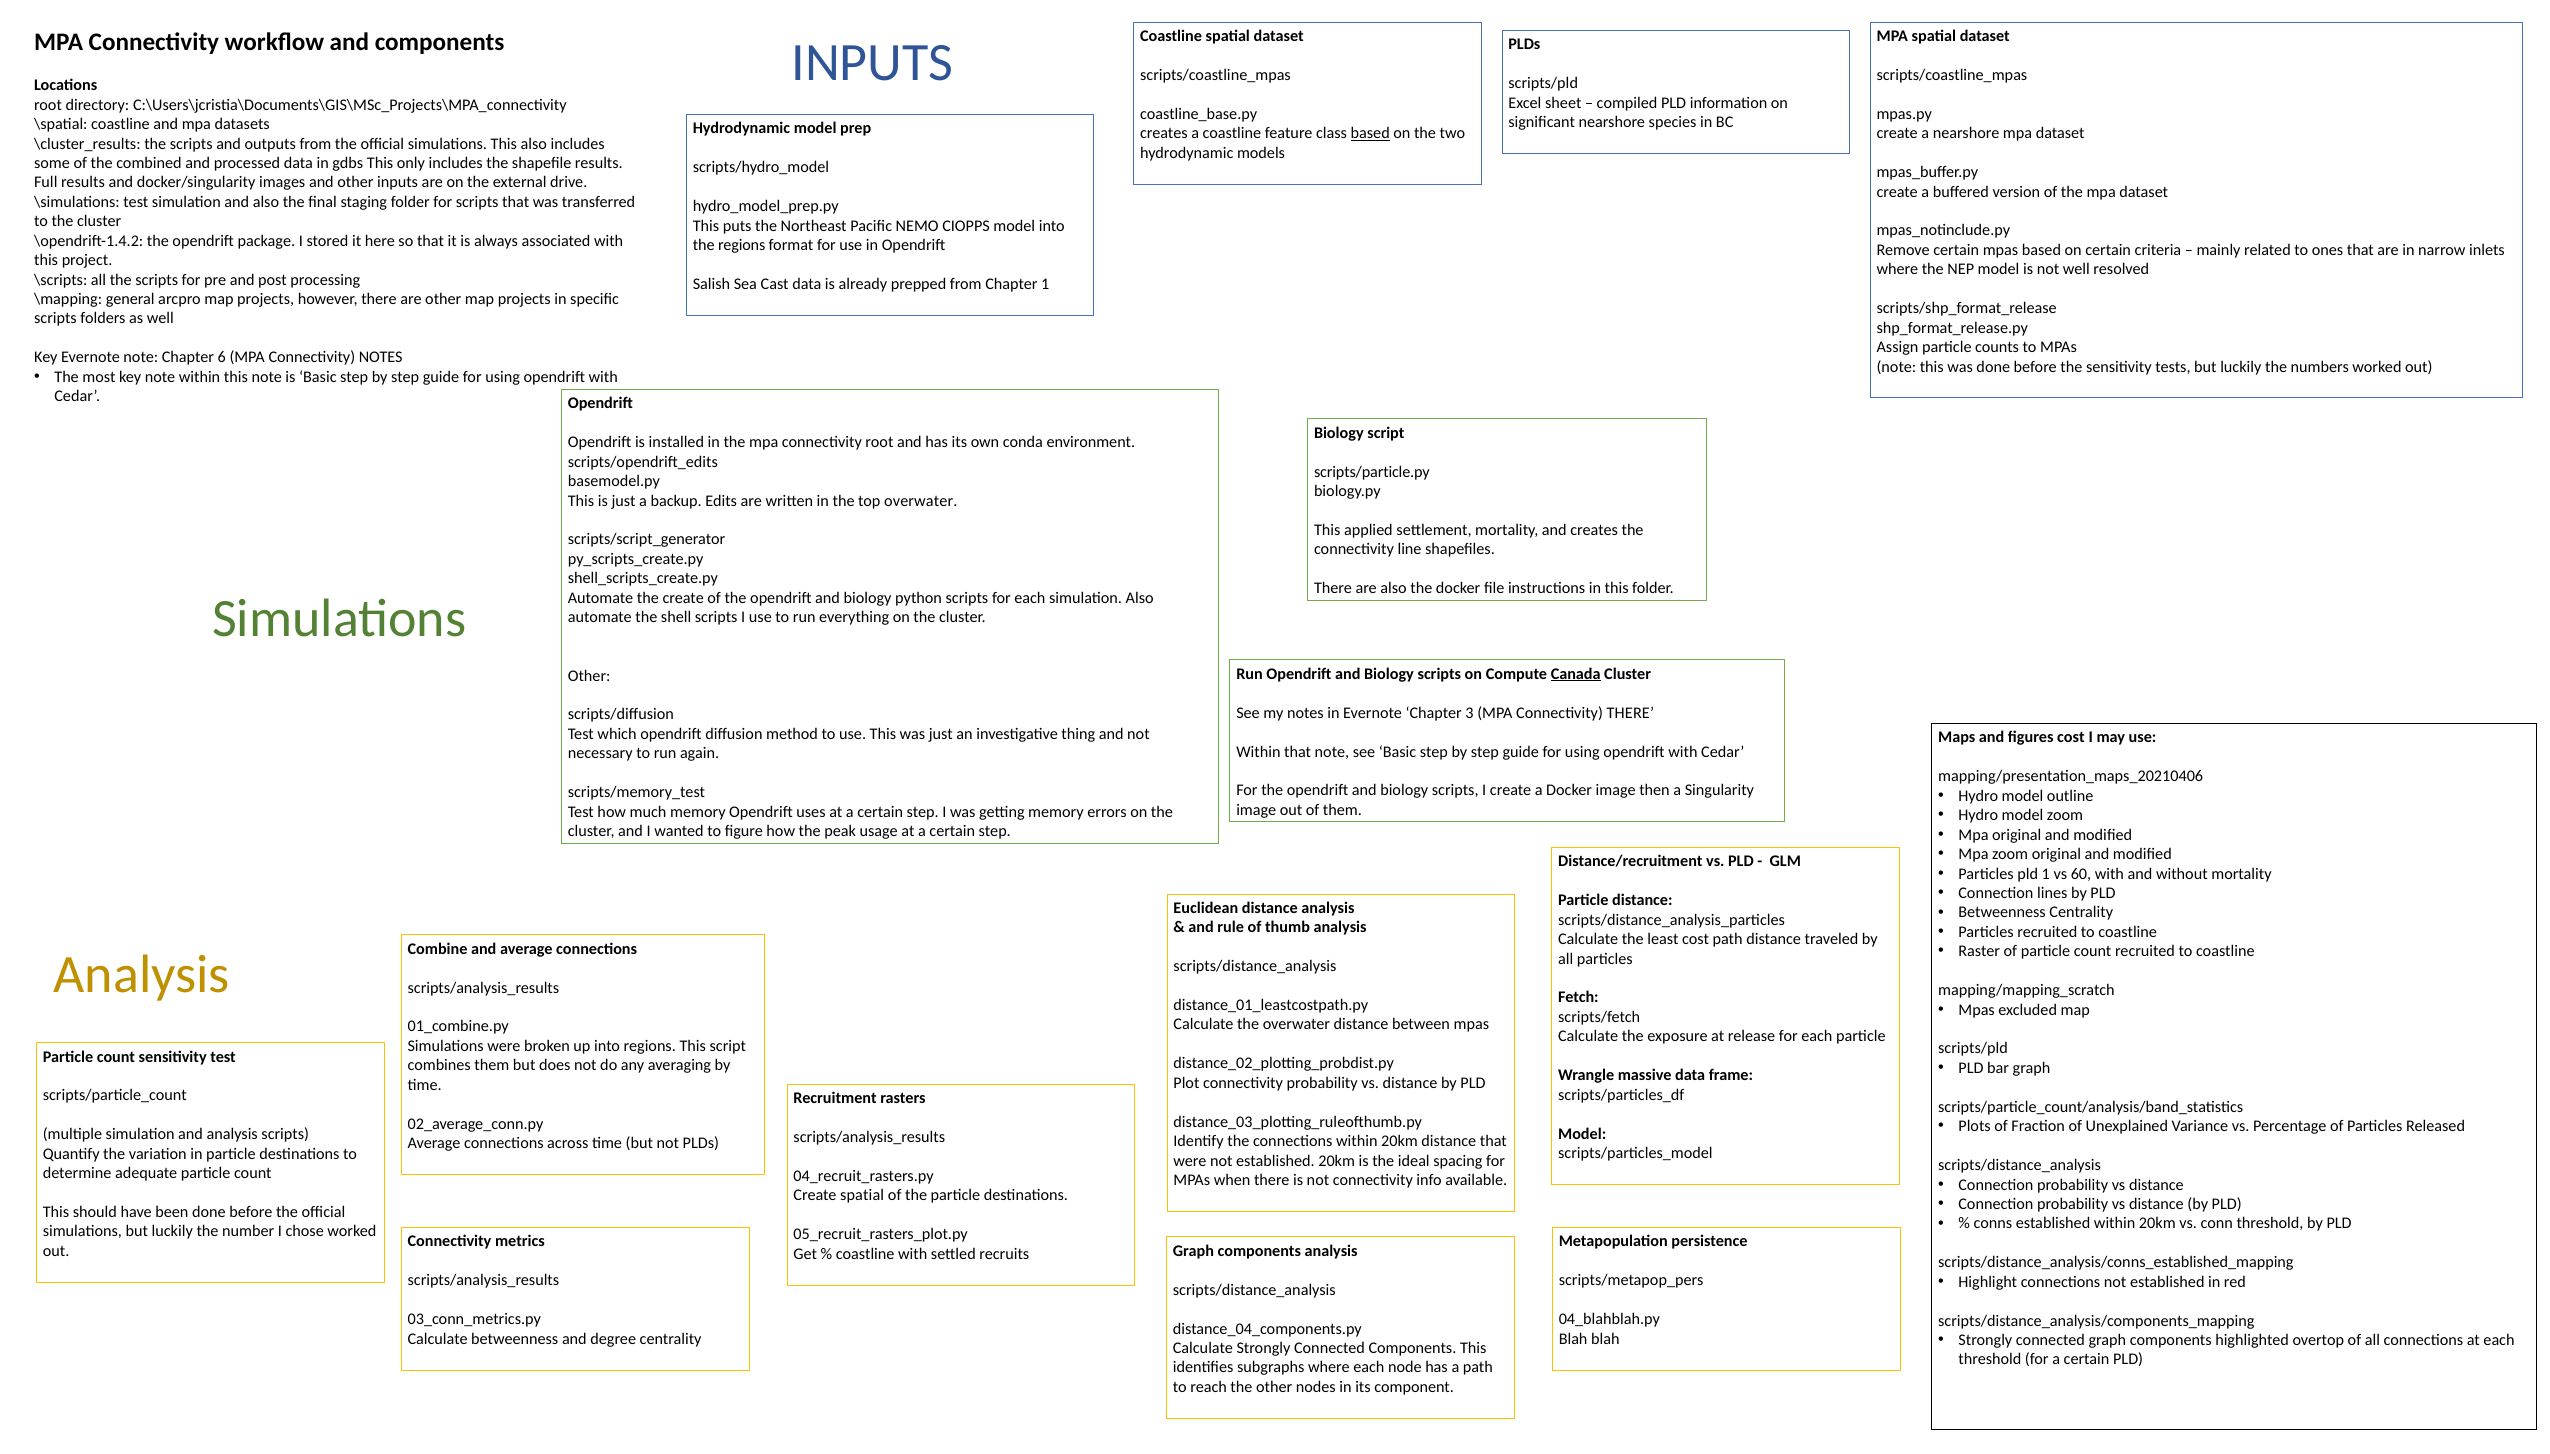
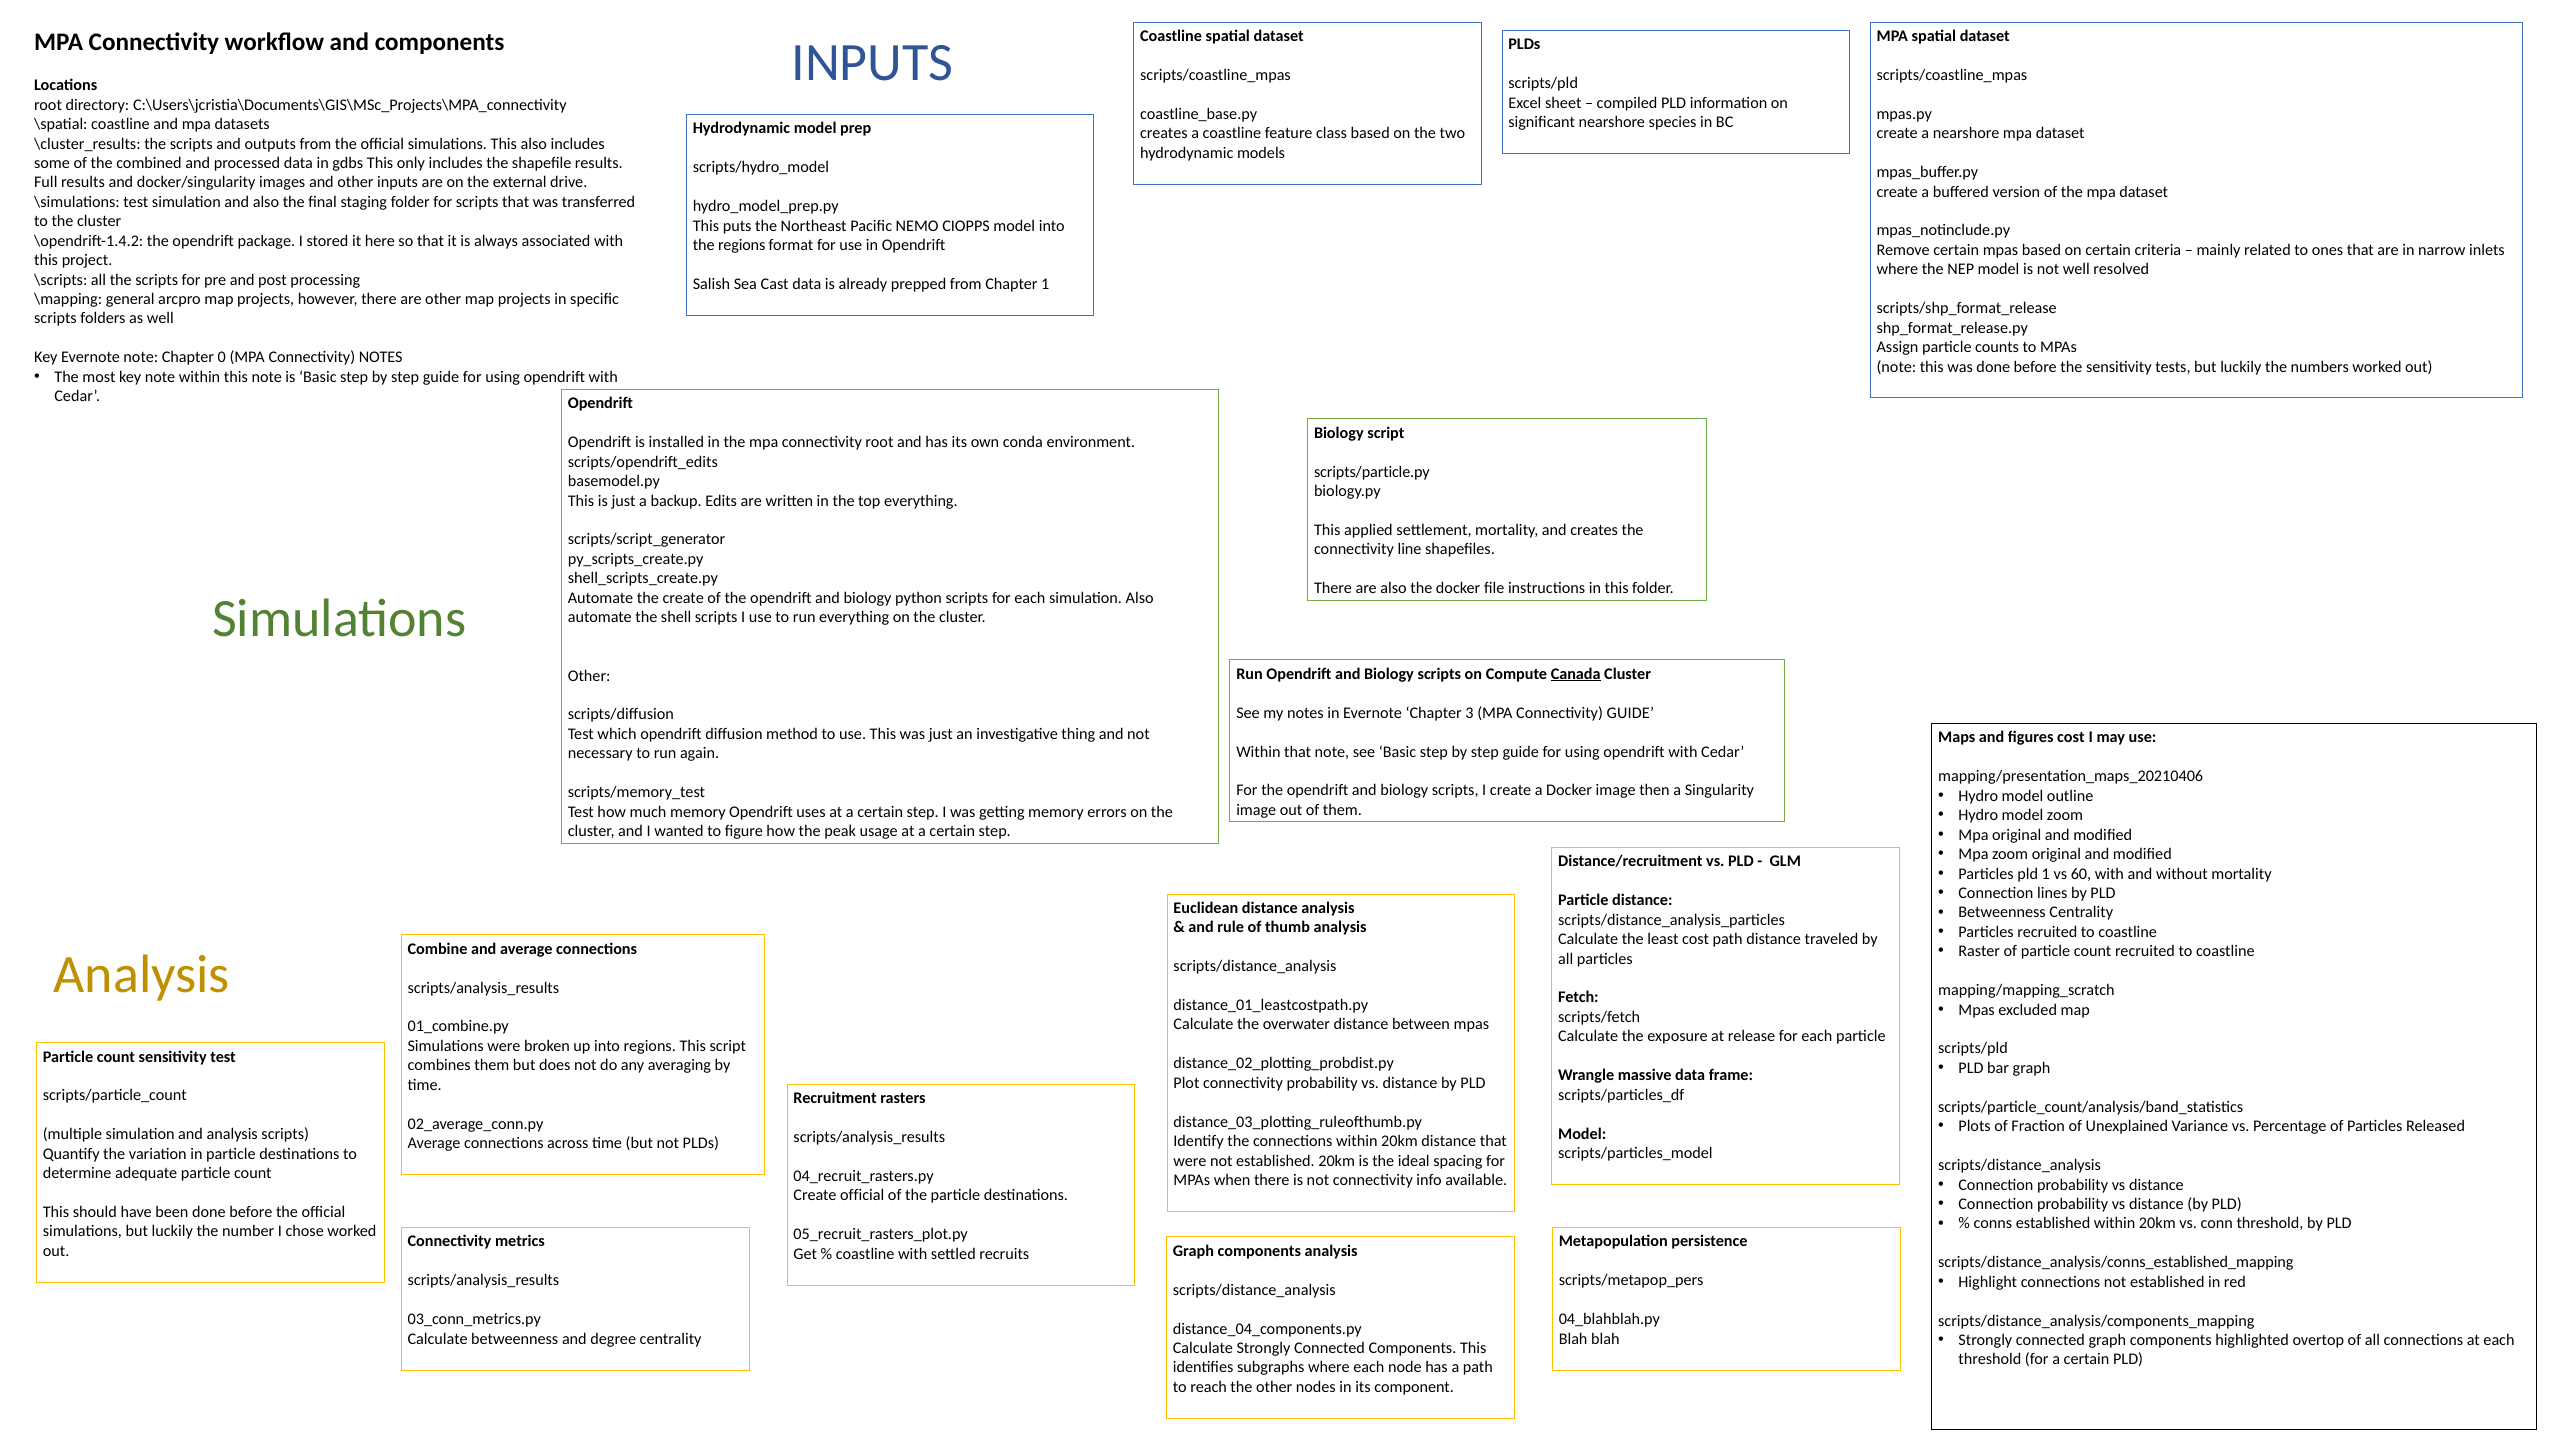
based at (1370, 133) underline: present -> none
6: 6 -> 0
top overwater: overwater -> everything
Connectivity THERE: THERE -> GUIDE
Create spatial: spatial -> official
